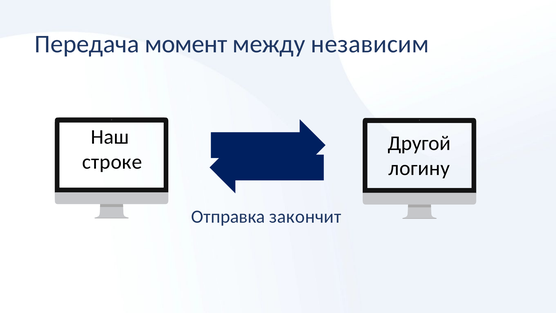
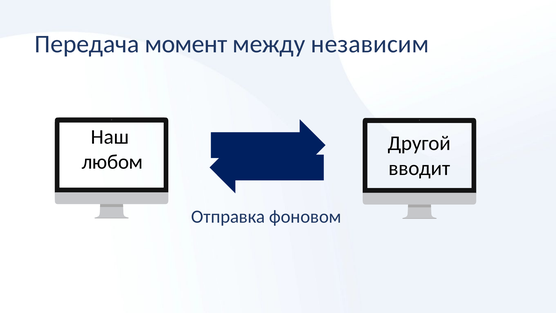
строке: строке -> любом
логину: логину -> вводит
закончит: закончит -> фоновом
